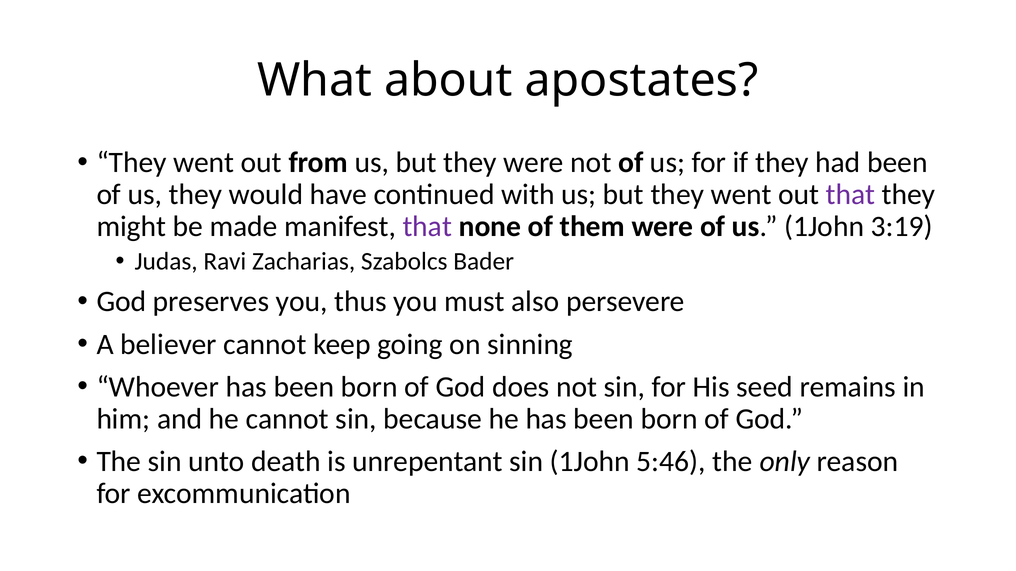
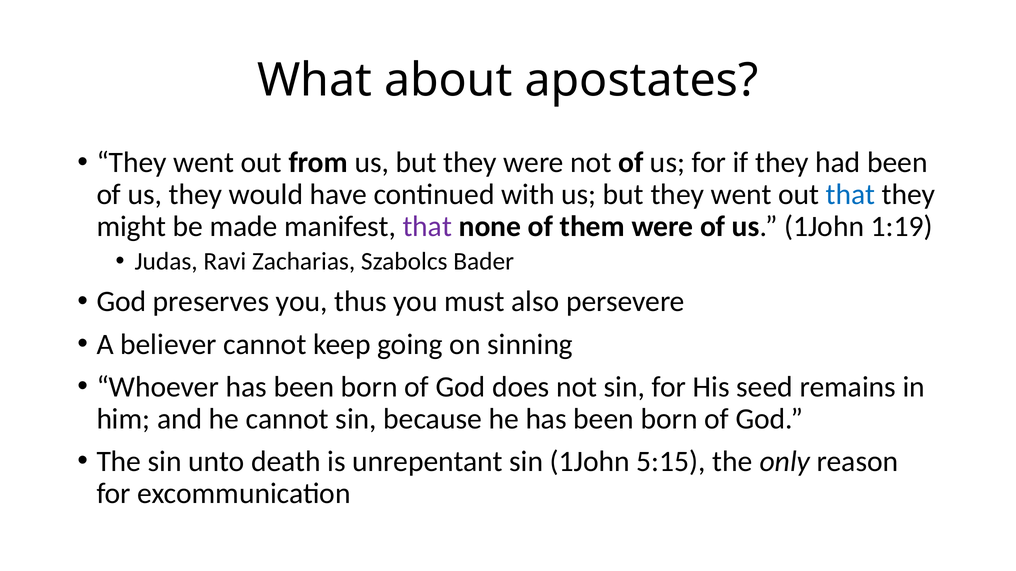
that at (850, 195) colour: purple -> blue
3:19: 3:19 -> 1:19
5:46: 5:46 -> 5:15
